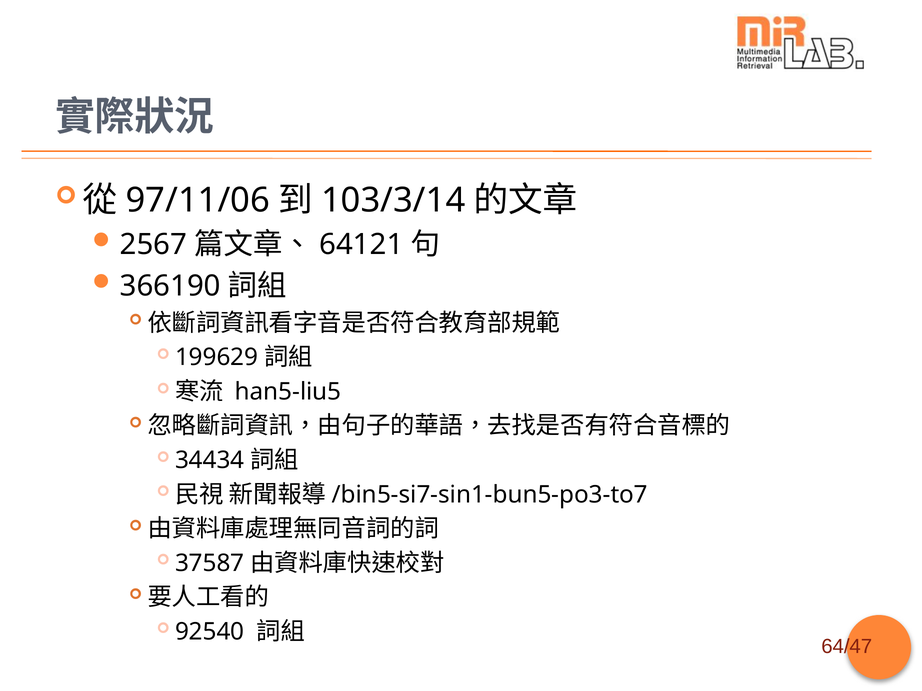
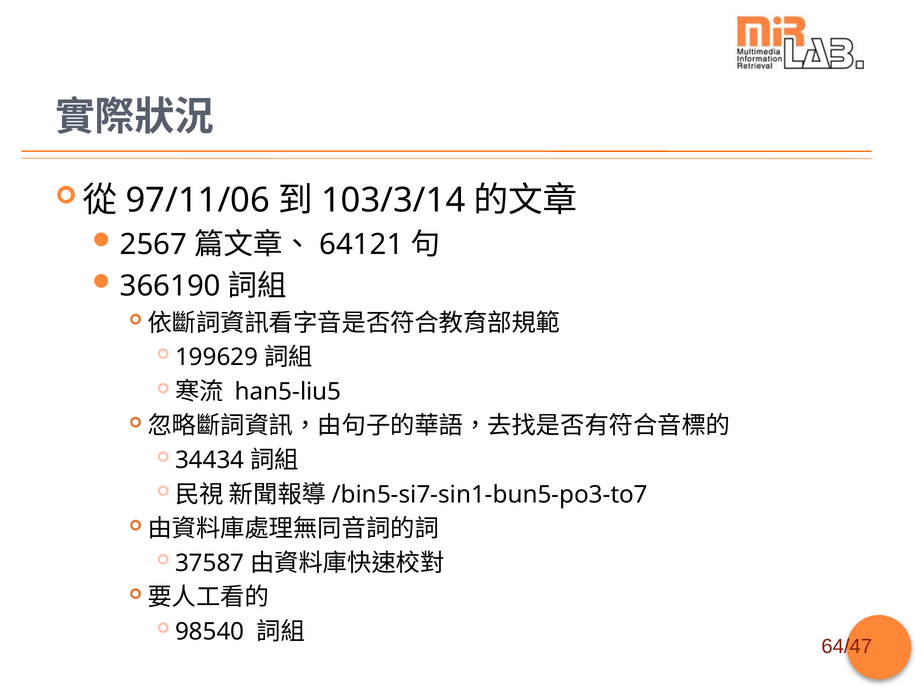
92540: 92540 -> 98540
